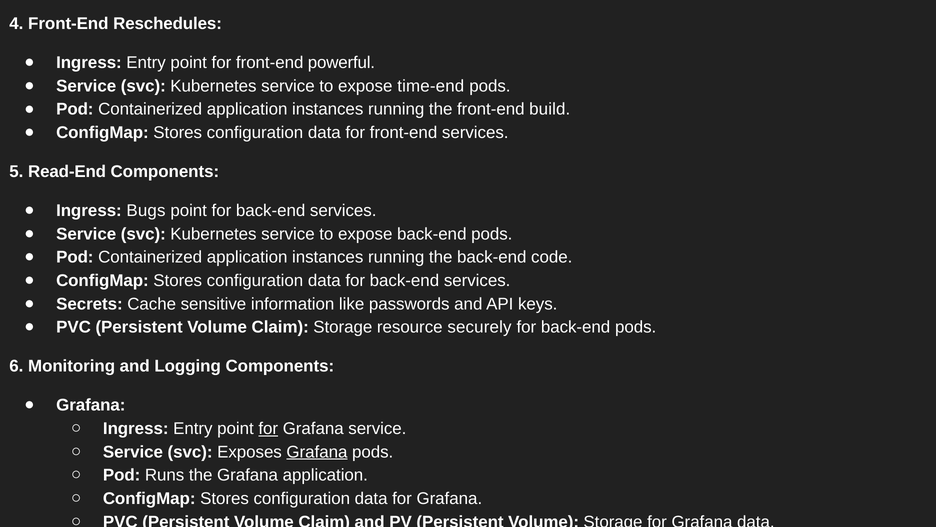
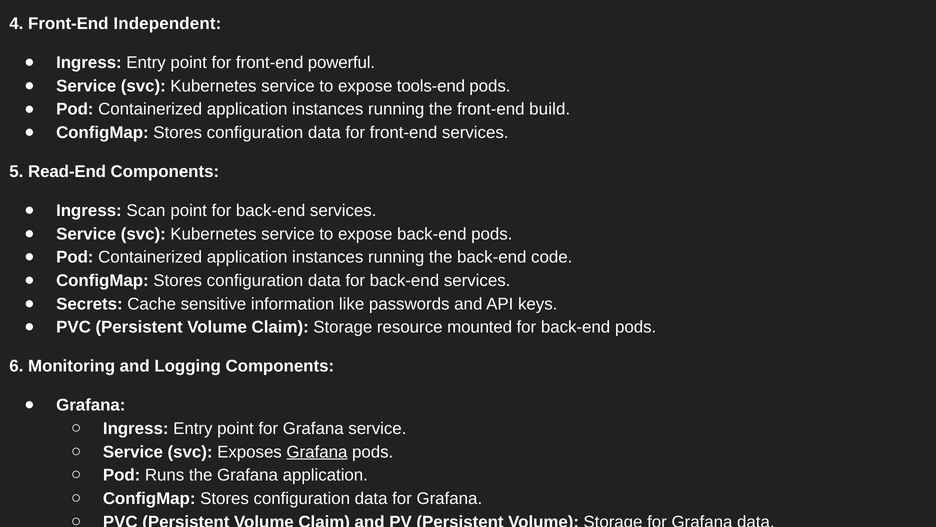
Reschedules: Reschedules -> Independent
time-end: time-end -> tools-end
Bugs: Bugs -> Scan
securely: securely -> mounted
for at (268, 428) underline: present -> none
